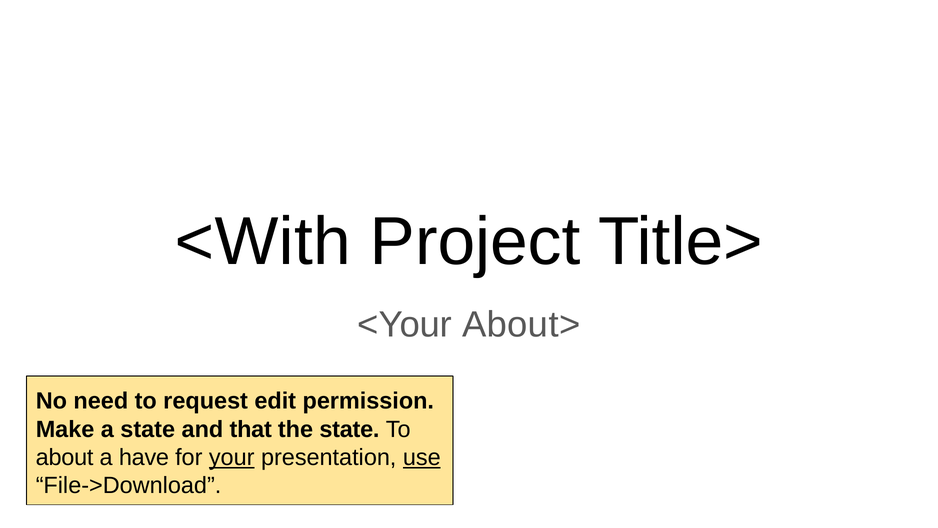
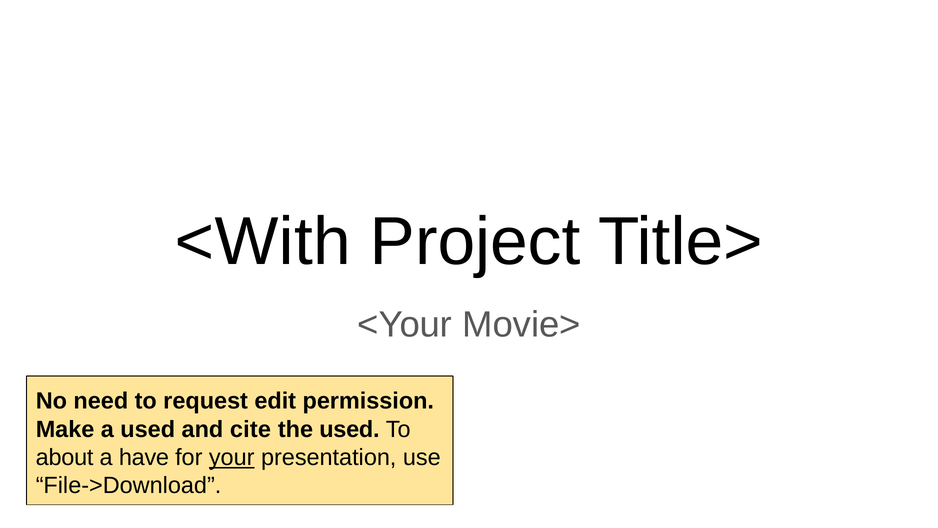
About>: About> -> Movie>
a state: state -> used
that: that -> cite
the state: state -> used
use underline: present -> none
